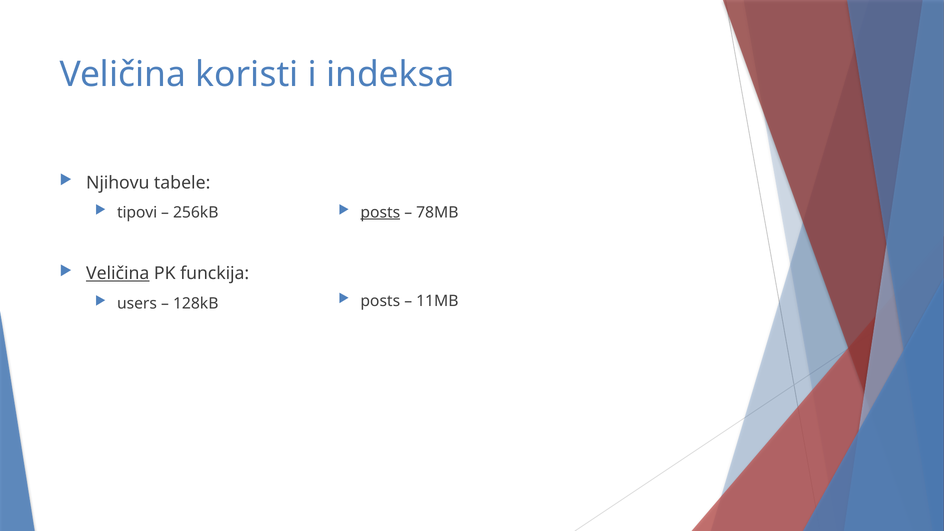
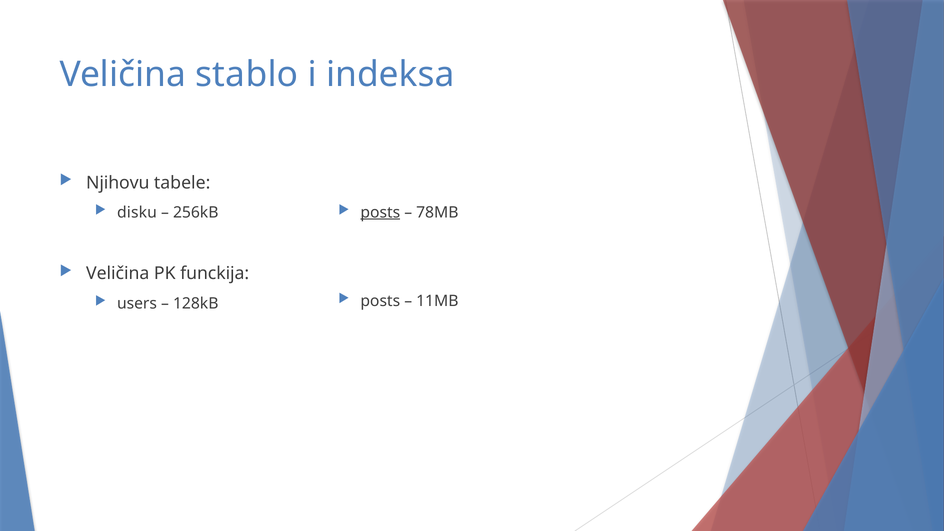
koristi: koristi -> stablo
tipovi: tipovi -> disku
Veličina at (118, 274) underline: present -> none
